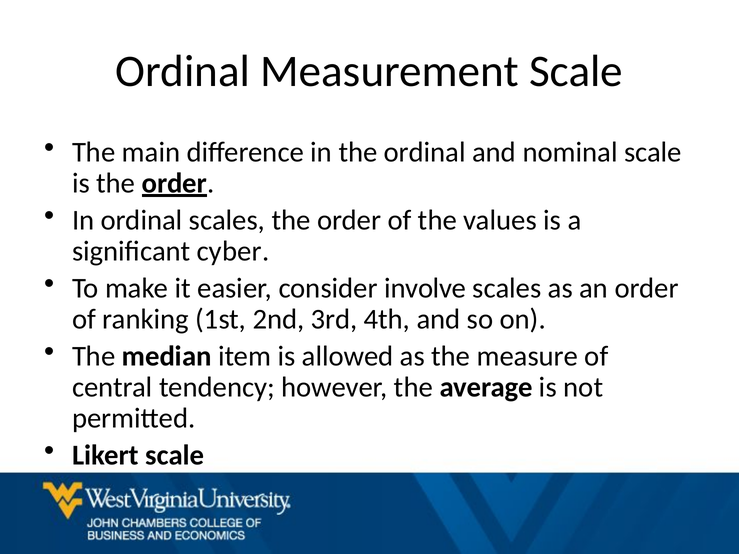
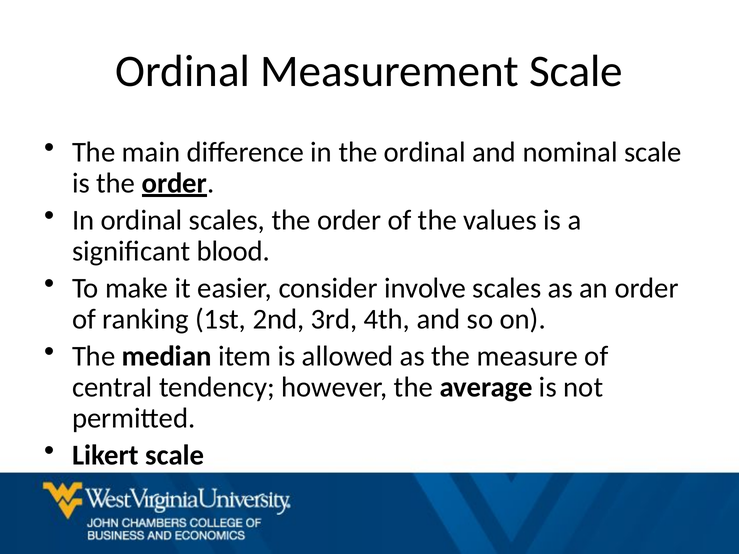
cyber: cyber -> blood
